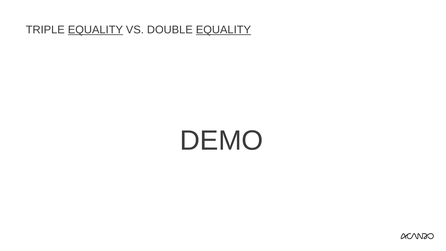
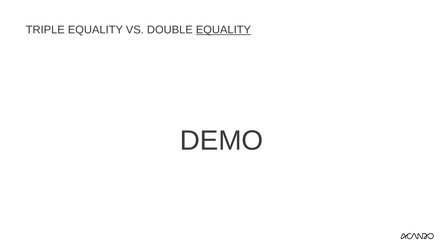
EQUALITY at (95, 30) underline: present -> none
